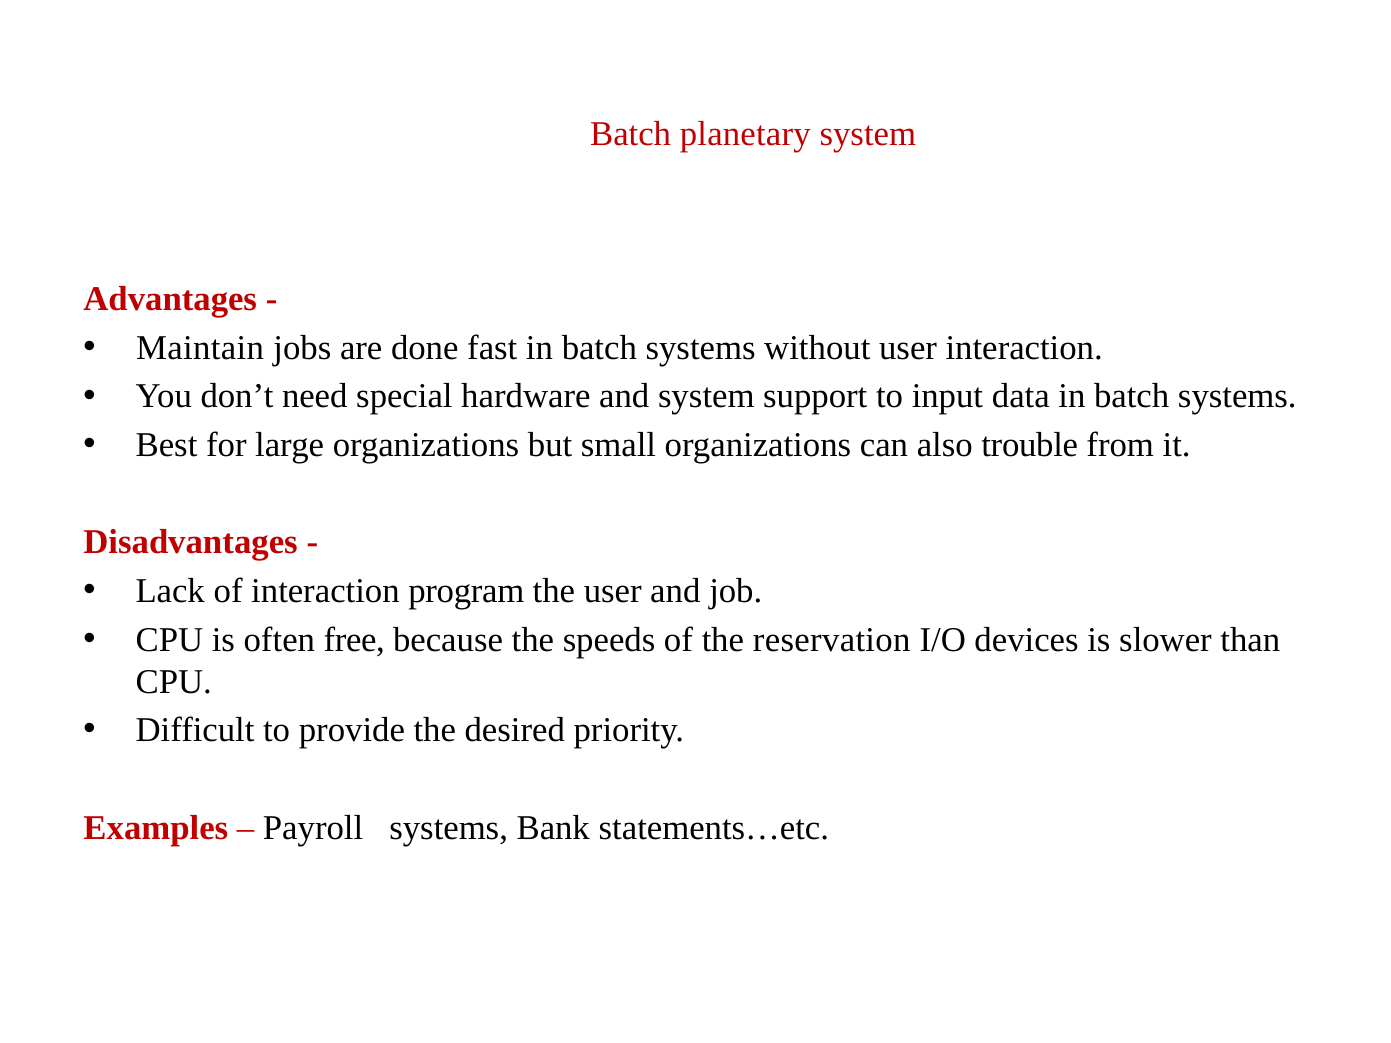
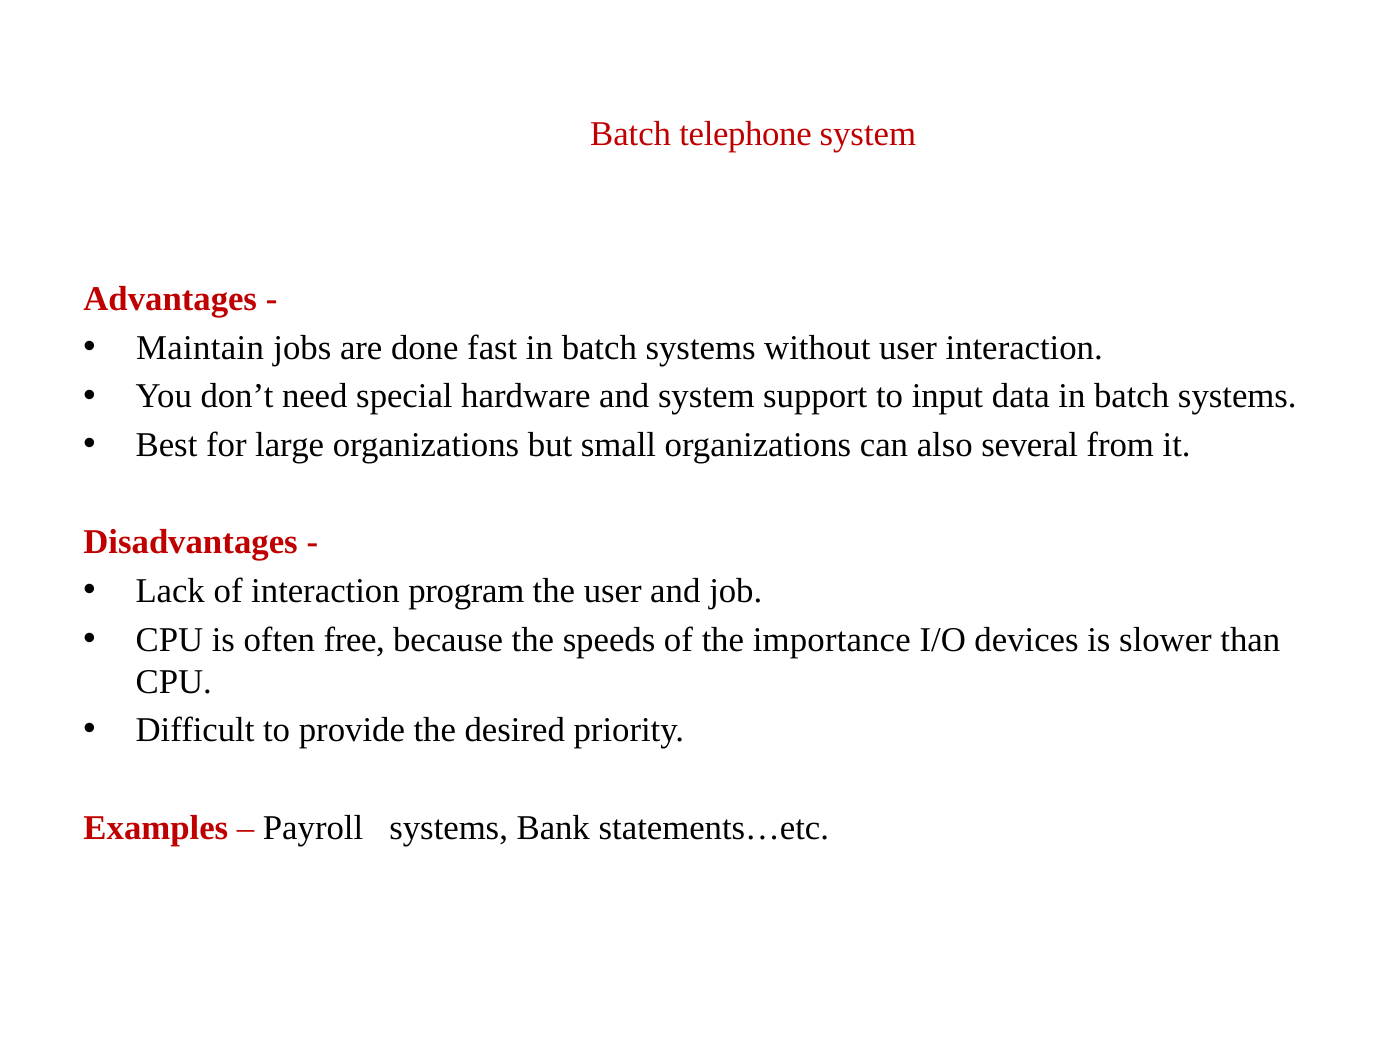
planetary: planetary -> telephone
trouble: trouble -> several
reservation: reservation -> importance
